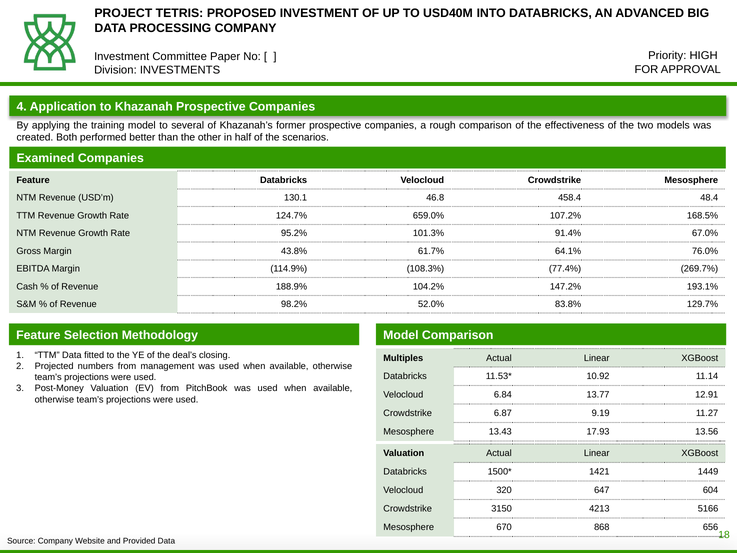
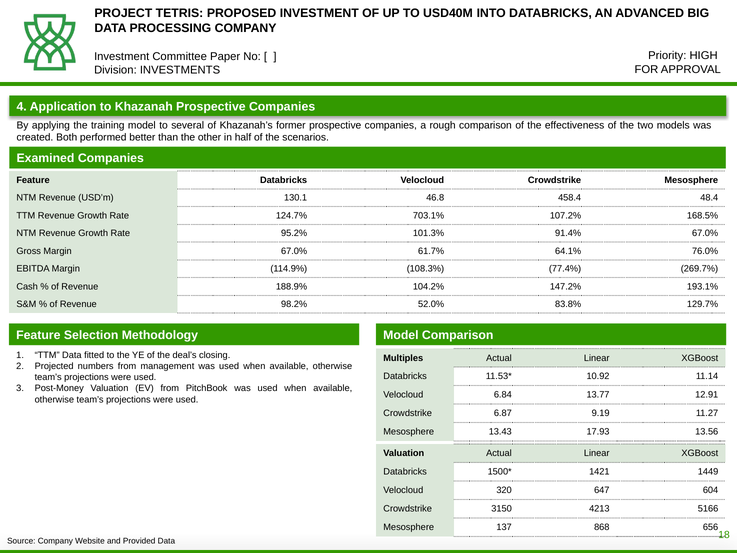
659.0%: 659.0% -> 703.1%
Margin 43.8%: 43.8% -> 67.0%
670: 670 -> 137
